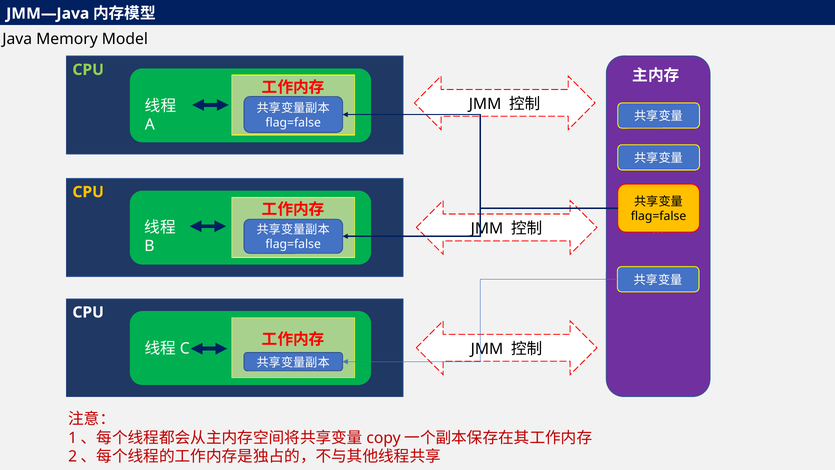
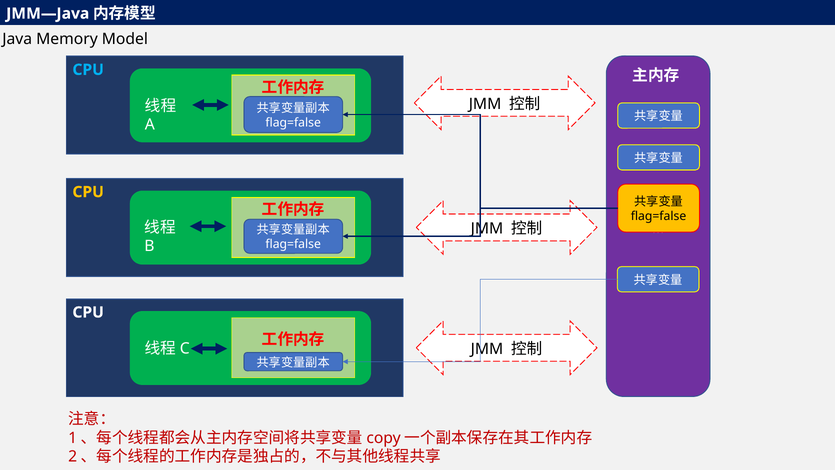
CPU at (88, 70) colour: light green -> light blue
